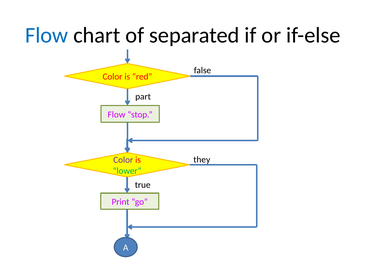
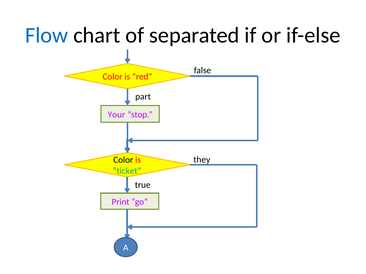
Flow at (116, 115): Flow -> Your
Color at (123, 160) colour: purple -> black
lower: lower -> ticket
